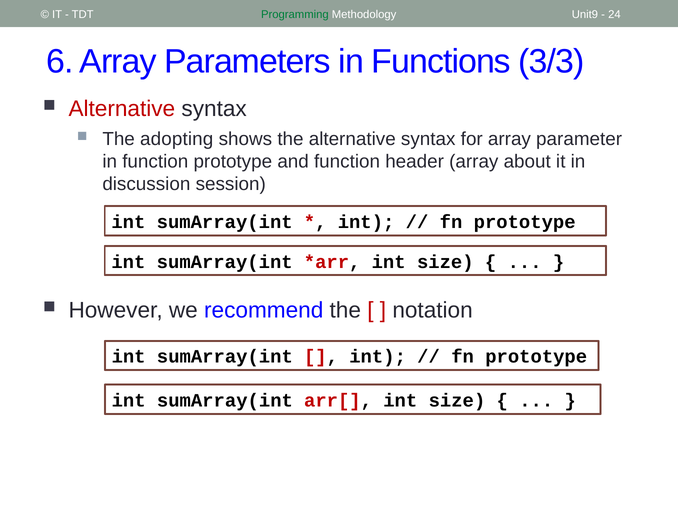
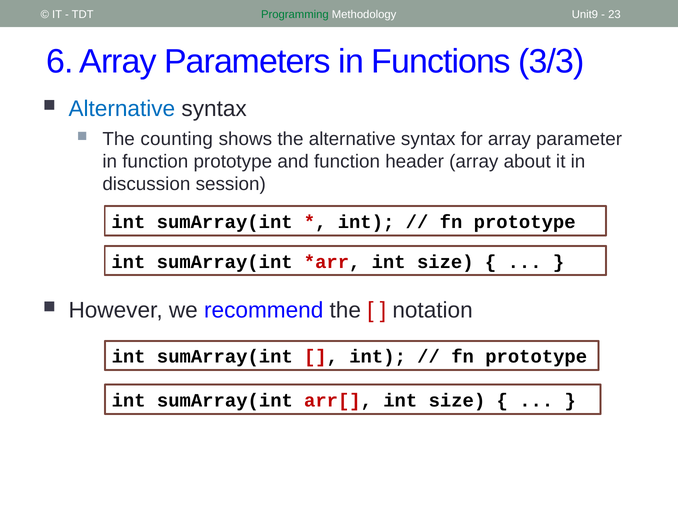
24: 24 -> 23
Alternative at (122, 109) colour: red -> blue
adopting: adopting -> counting
